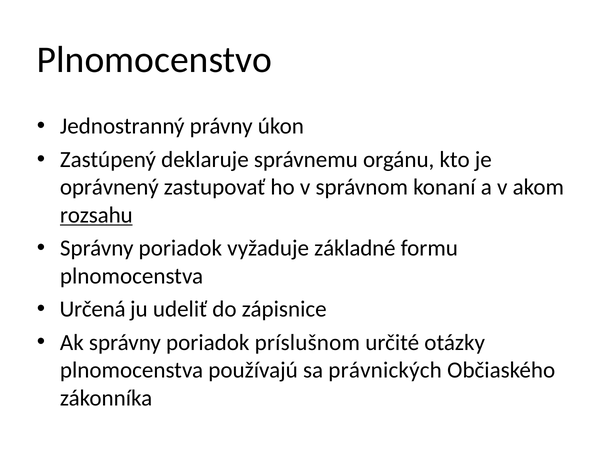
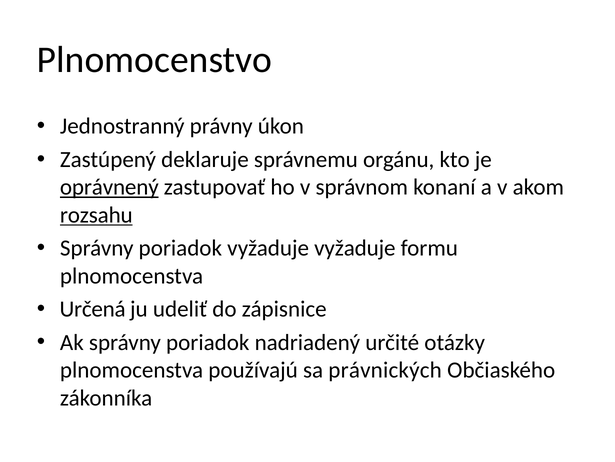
oprávnený underline: none -> present
vyžaduje základné: základné -> vyžaduje
príslušnom: príslušnom -> nadriadený
